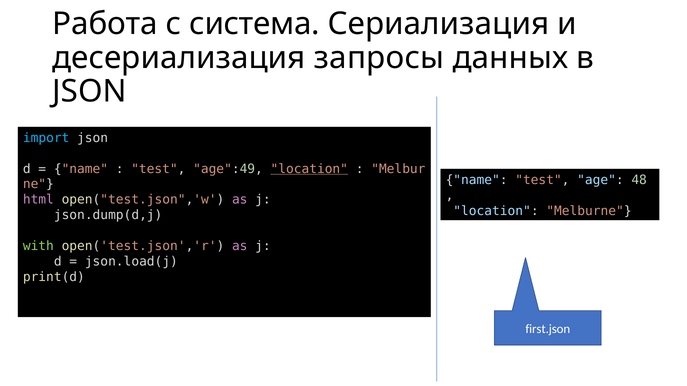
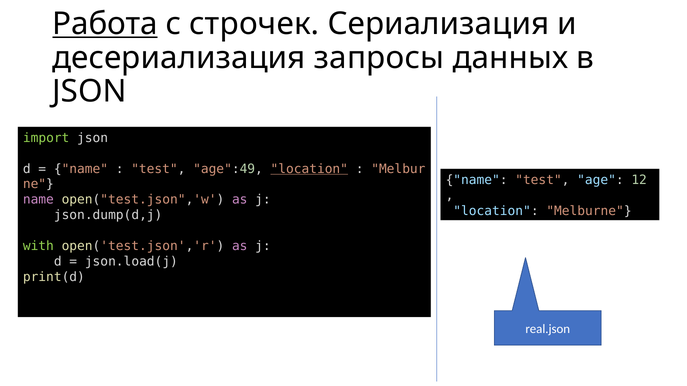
Работа underline: none -> present
система: система -> строчек
import colour: light blue -> light green
48: 48 -> 12
html at (38, 200): html -> name
first.json: first.json -> real.json
